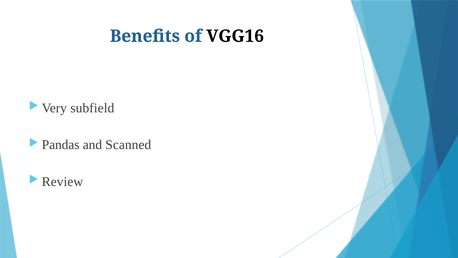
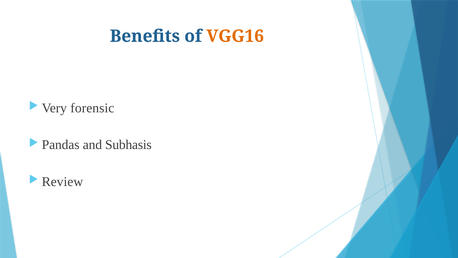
VGG16 colour: black -> orange
subfield: subfield -> forensic
Scanned: Scanned -> Subhasis
